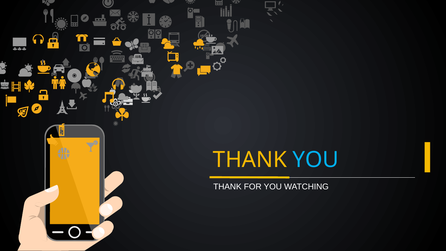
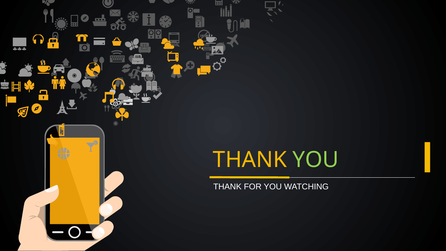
YOU at (316, 160) colour: light blue -> light green
